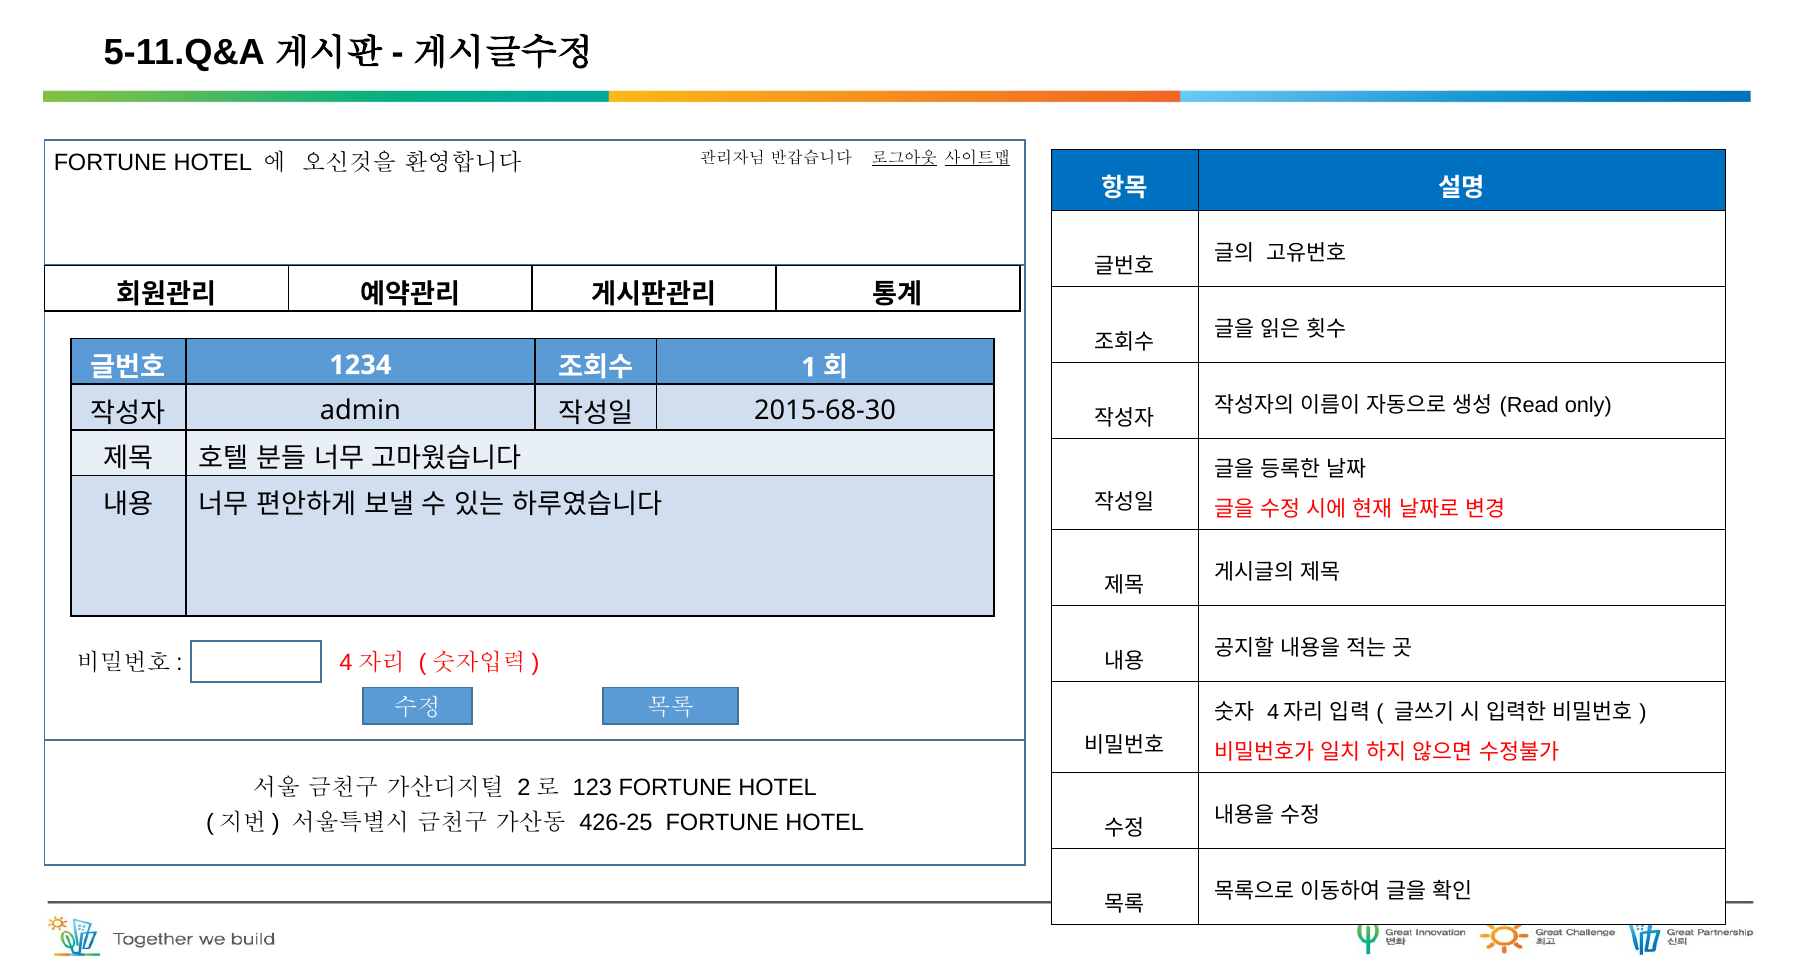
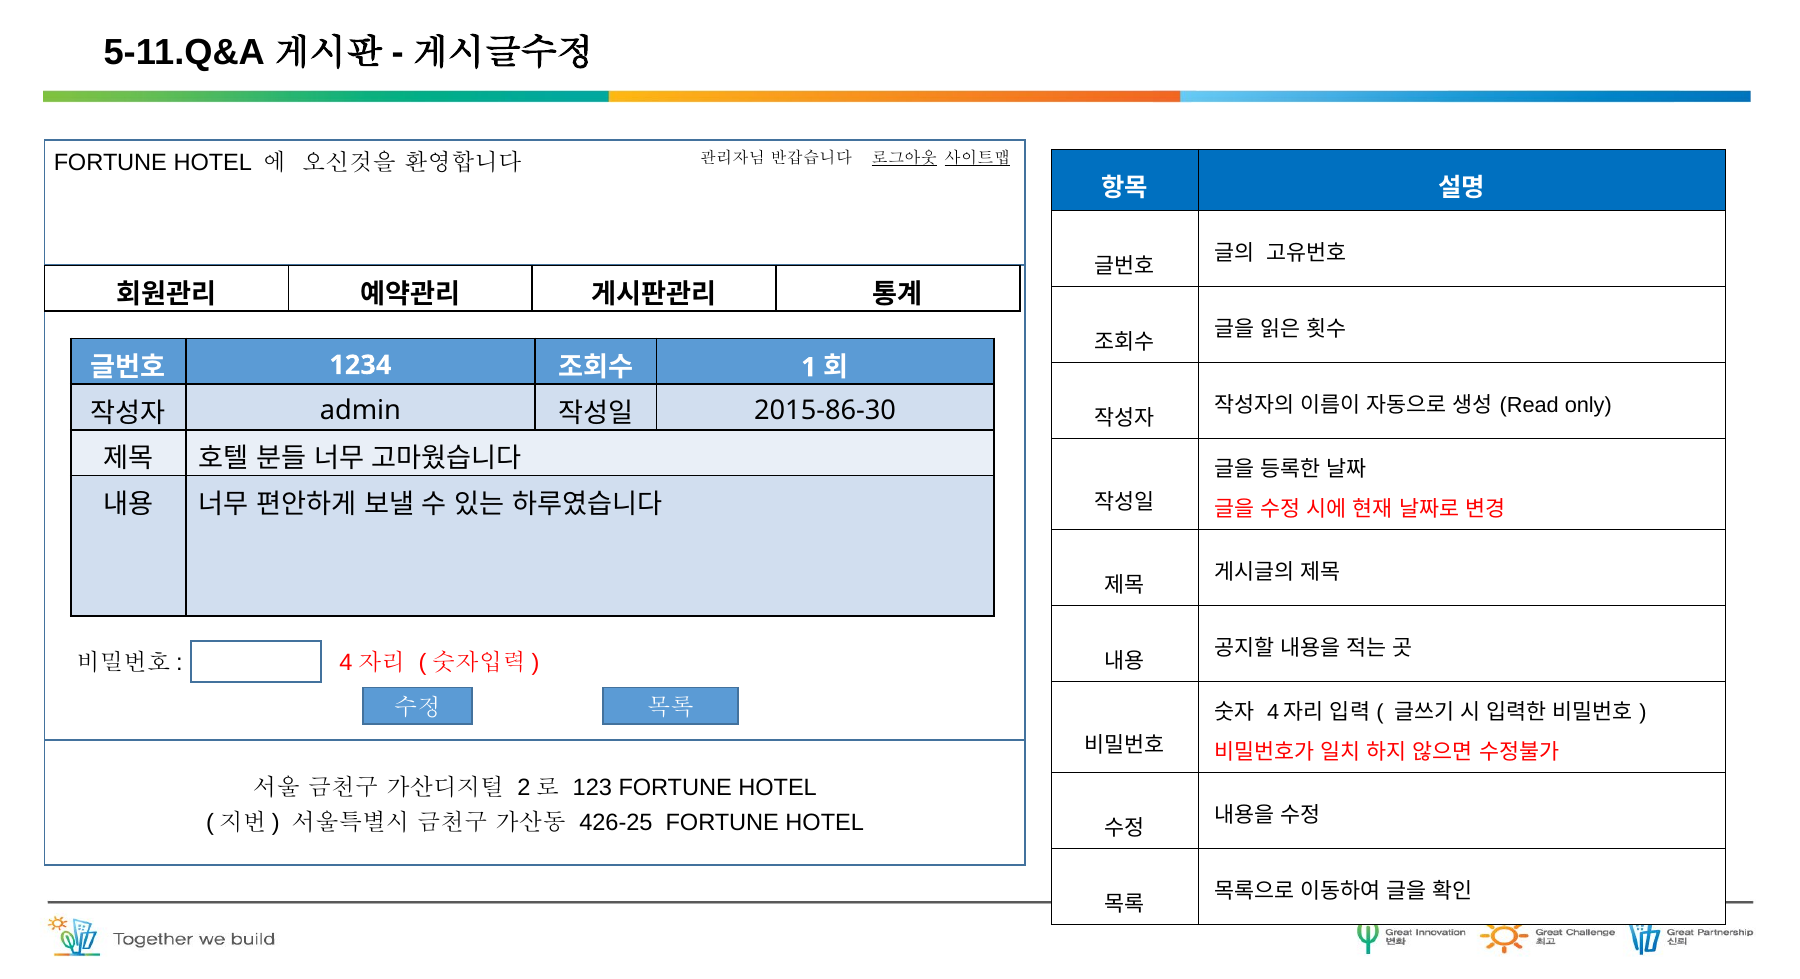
2015-68-30: 2015-68-30 -> 2015-86-30
